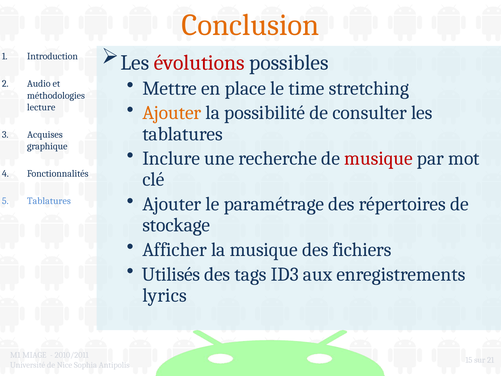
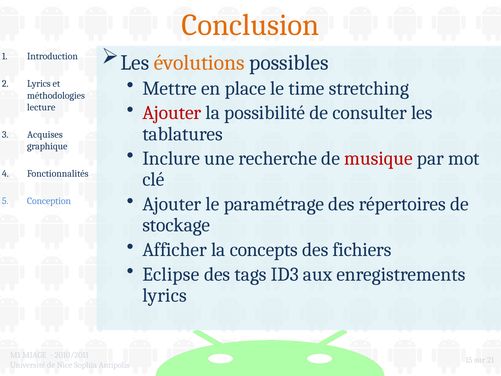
évolutions colour: red -> orange
Audio at (39, 84): Audio -> Lyrics
Ajouter at (172, 113) colour: orange -> red
Tablatures at (49, 201): Tablatures -> Conception
la musique: musique -> concepts
Utilisés: Utilisés -> Eclipse
